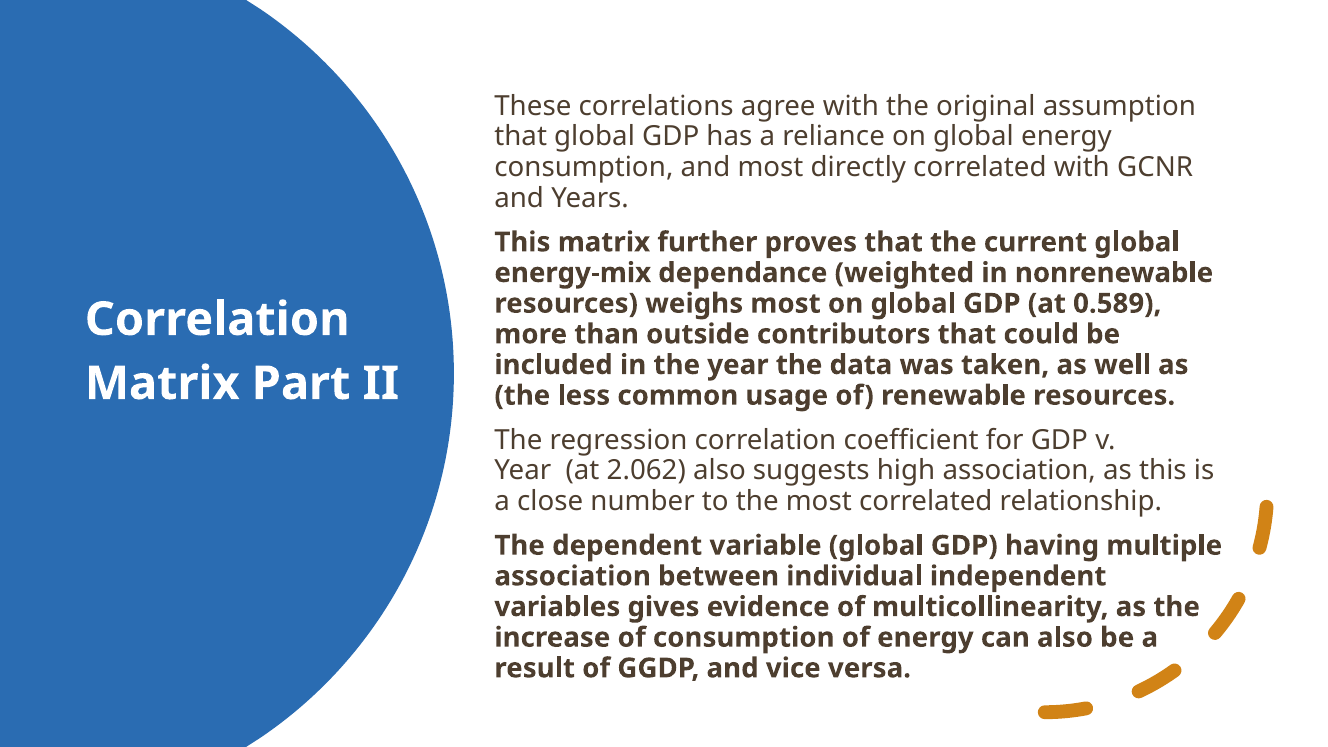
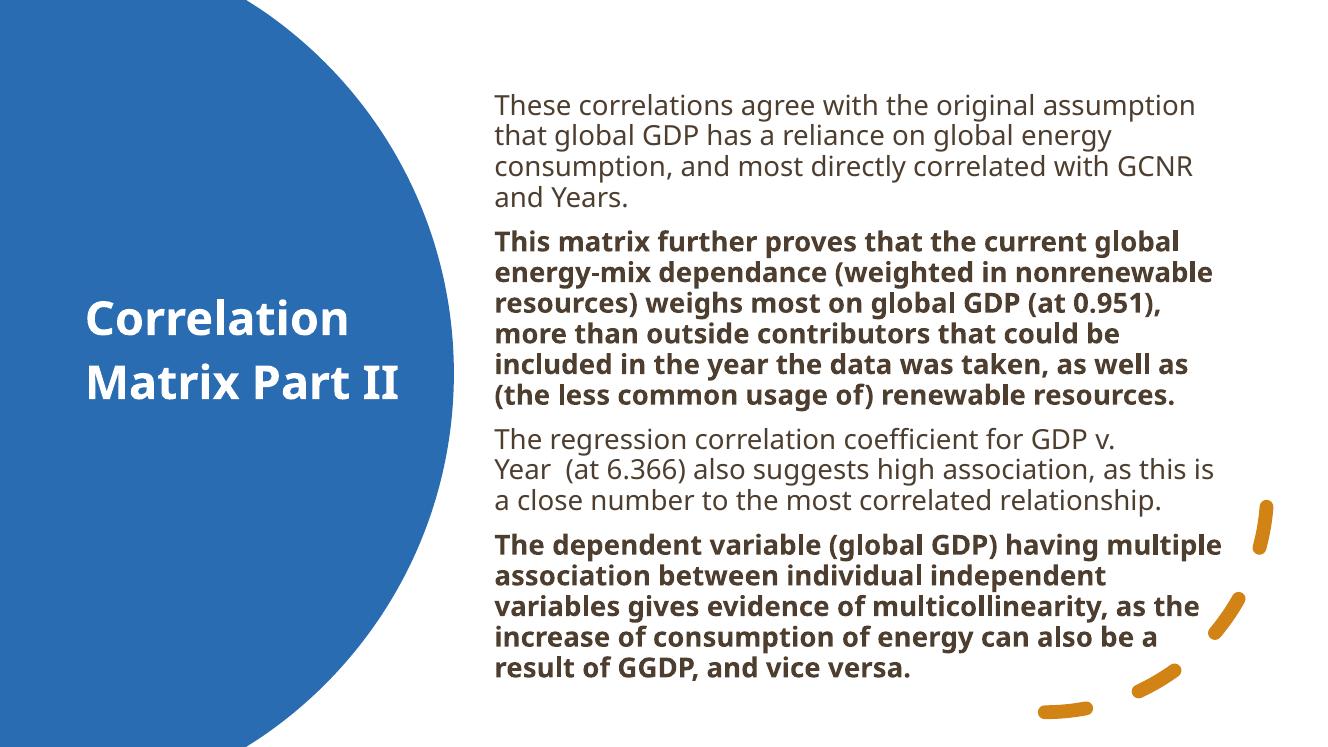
0.589: 0.589 -> 0.951
2.062: 2.062 -> 6.366
